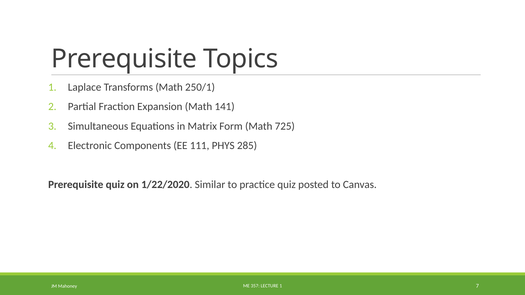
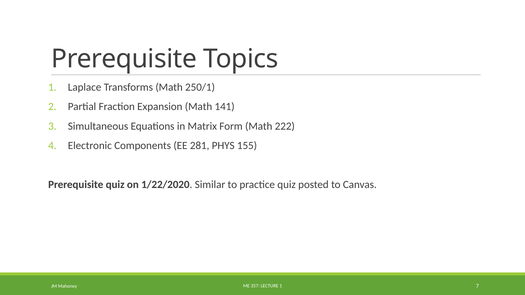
725: 725 -> 222
111: 111 -> 281
285: 285 -> 155
